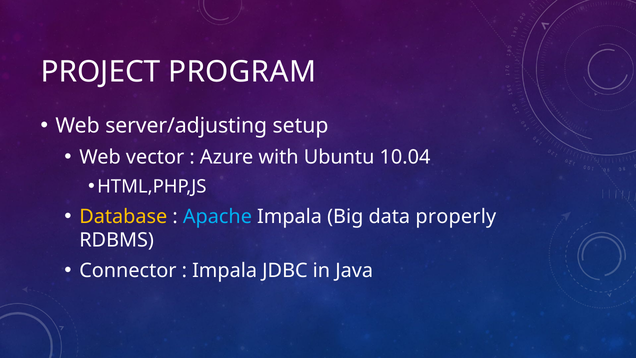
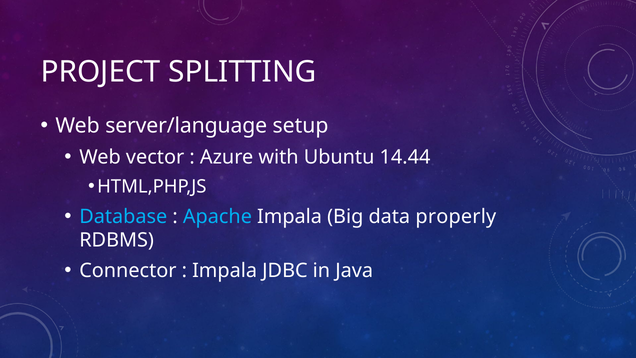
PROGRAM: PROGRAM -> SPLITTING
server/adjusting: server/adjusting -> server/language
10.04: 10.04 -> 14.44
Database colour: yellow -> light blue
